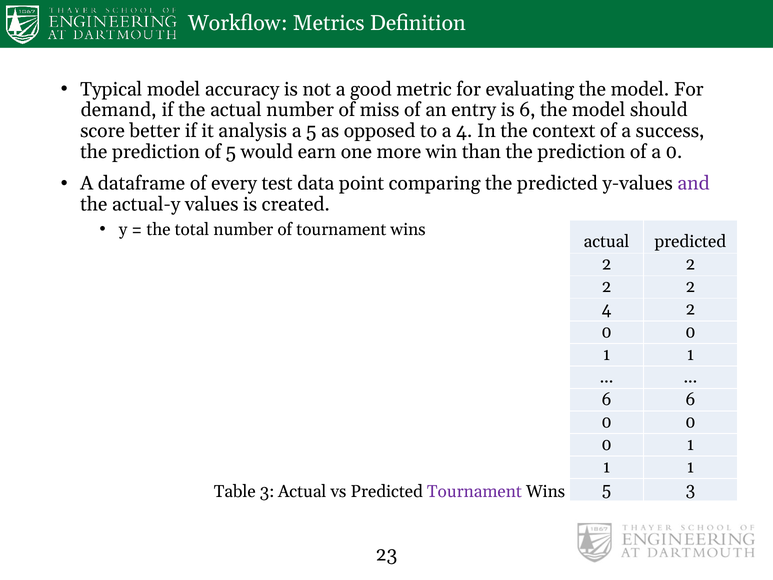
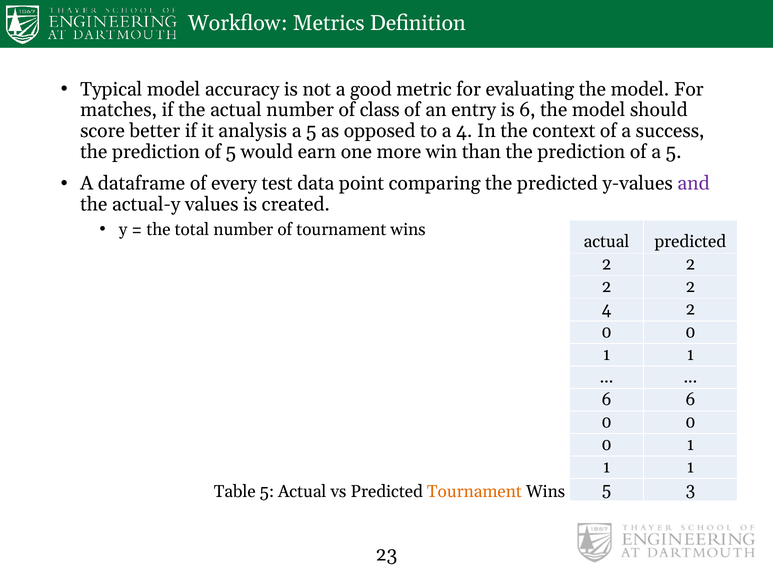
demand: demand -> matches
miss: miss -> class
of a 0: 0 -> 5
Table 3: 3 -> 5
Tournament at (474, 492) colour: purple -> orange
